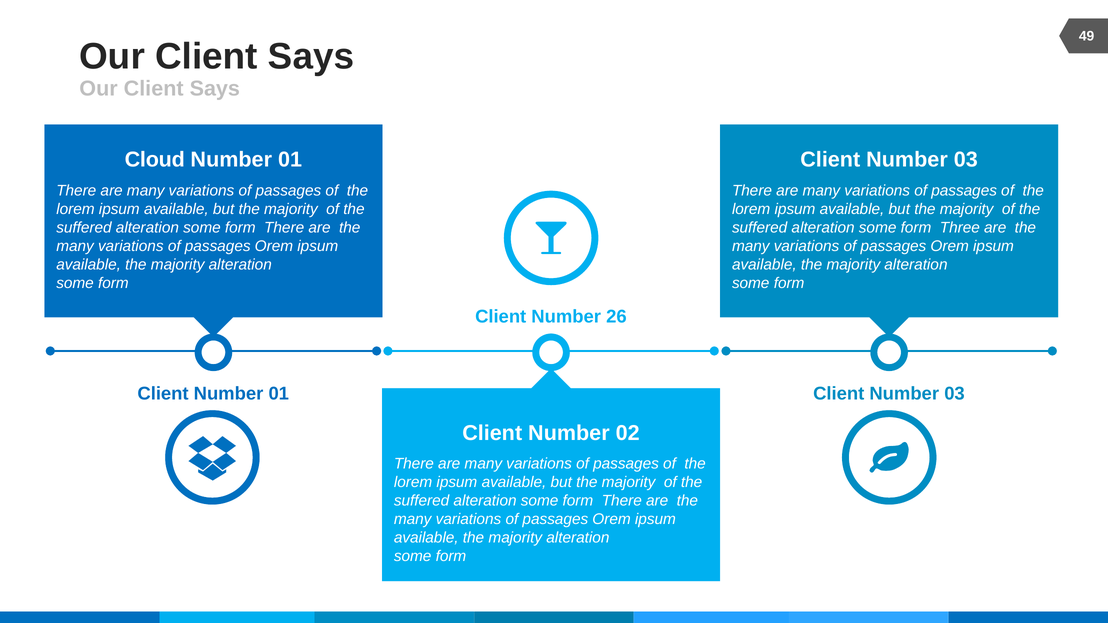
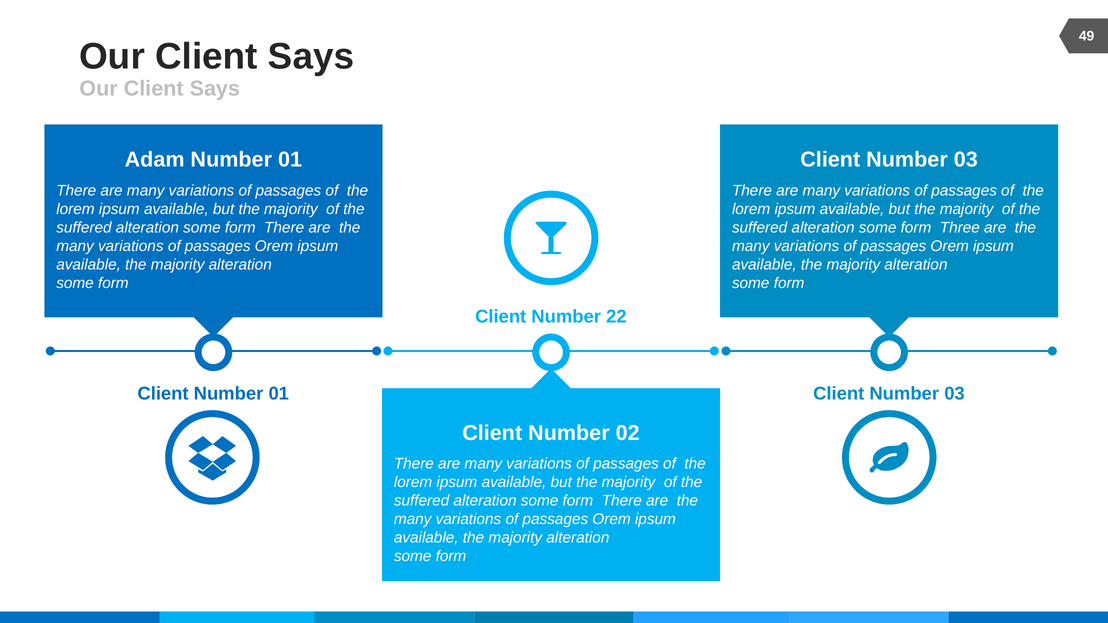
Cloud: Cloud -> Adam
26: 26 -> 22
